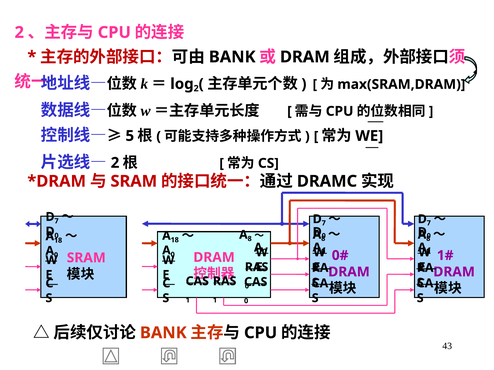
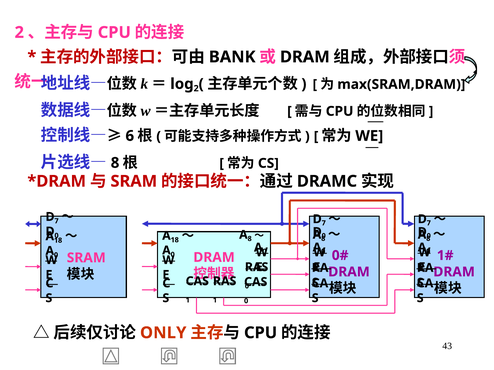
5: 5 -> 6
2 at (115, 163): 2 -> 8
BANK at (163, 333): BANK -> ONLY
